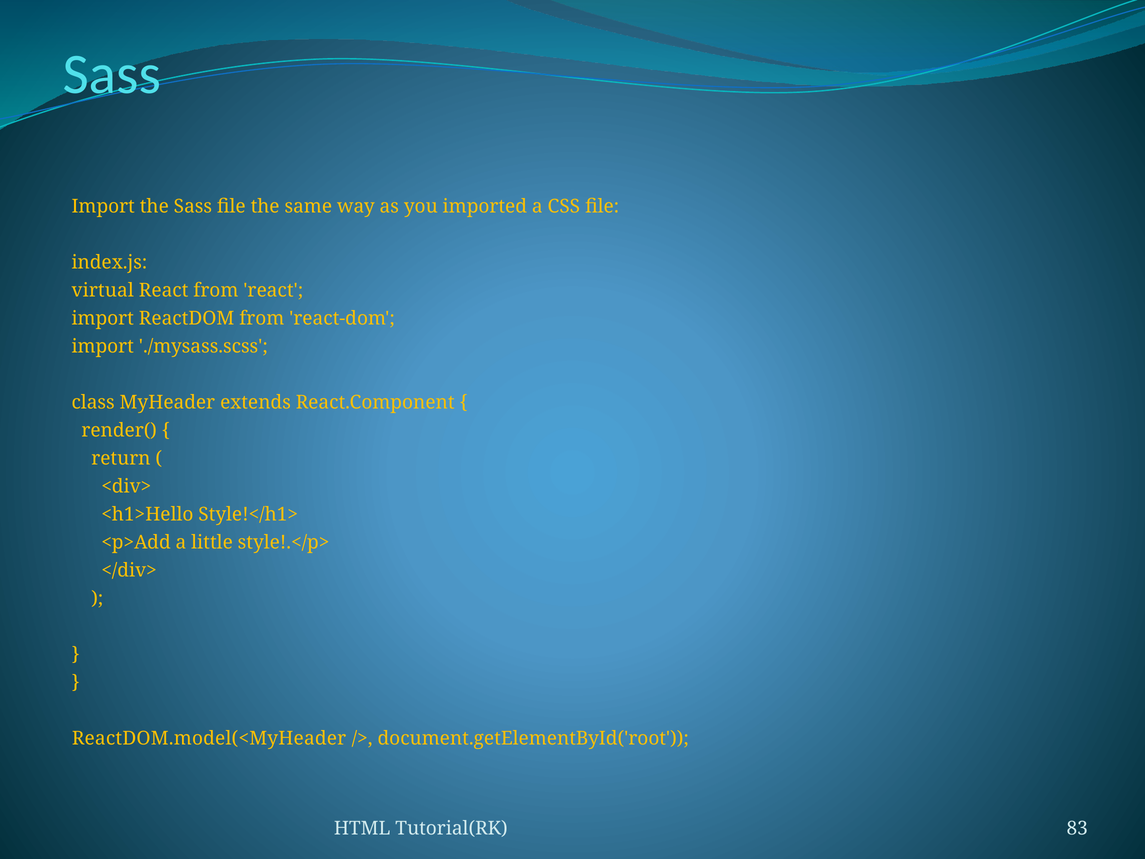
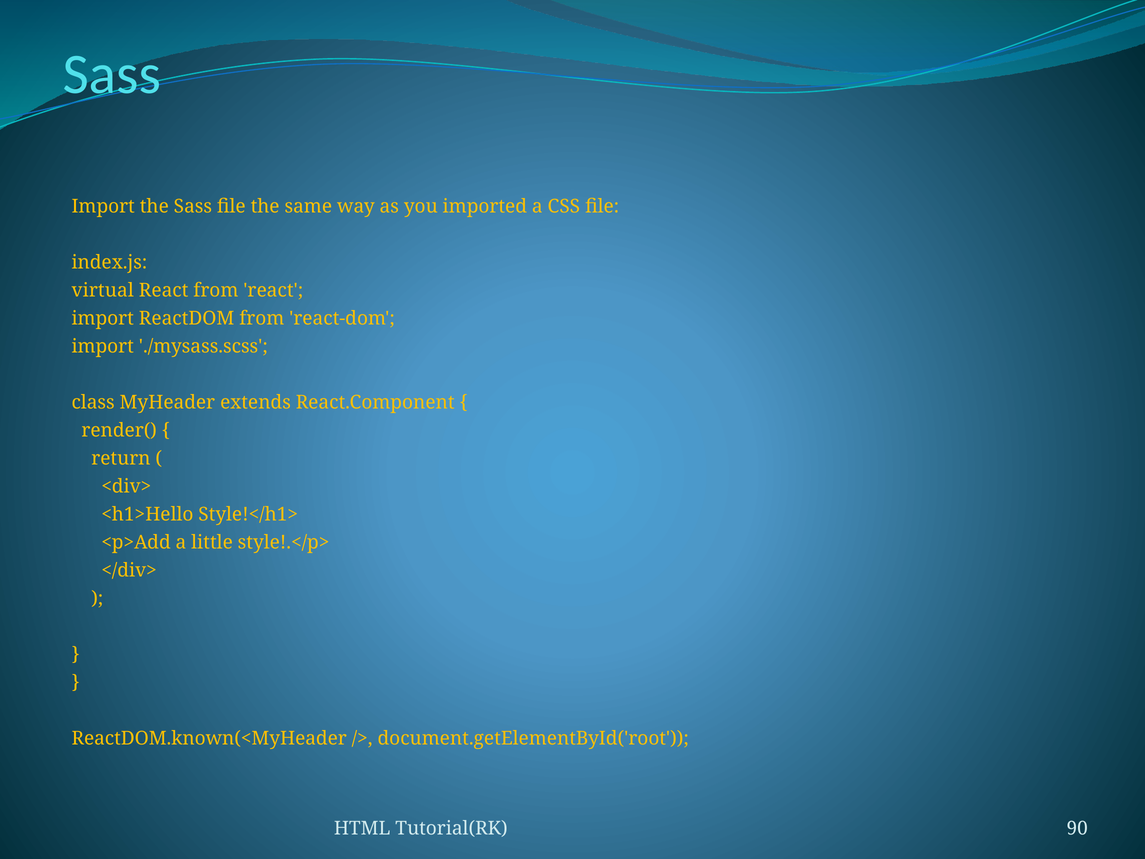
ReactDOM.model(<MyHeader: ReactDOM.model(<MyHeader -> ReactDOM.known(<MyHeader
83: 83 -> 90
